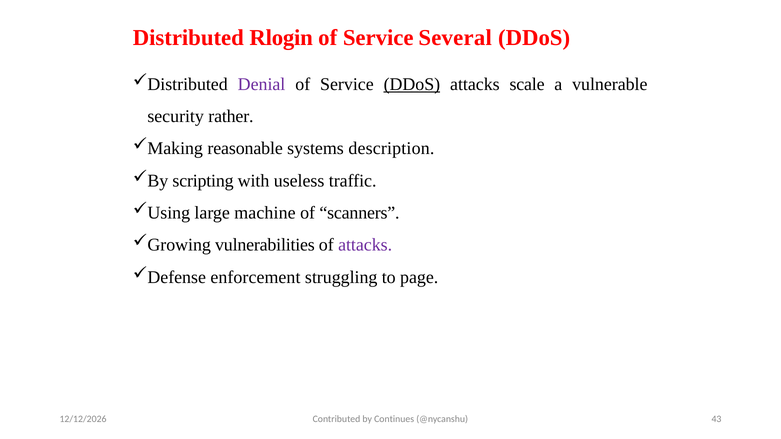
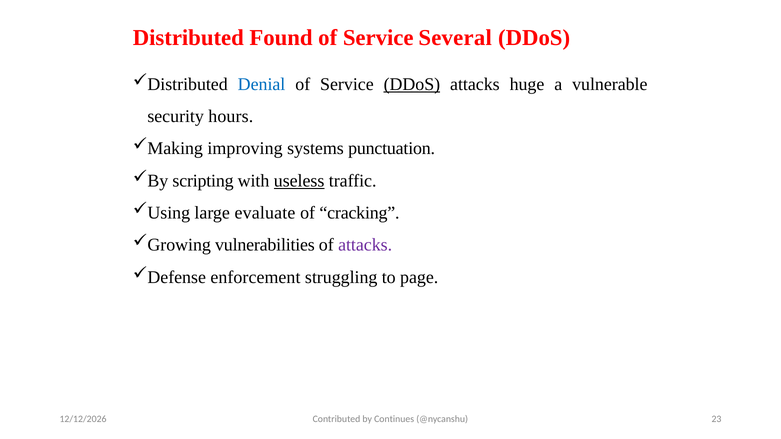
Rlogin: Rlogin -> Found
Denial colour: purple -> blue
scale: scale -> huge
rather: rather -> hours
reasonable: reasonable -> improving
description: description -> punctuation
useless underline: none -> present
machine: machine -> evaluate
scanners: scanners -> cracking
43: 43 -> 23
